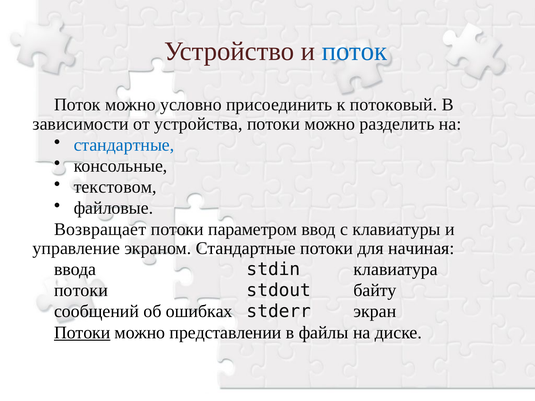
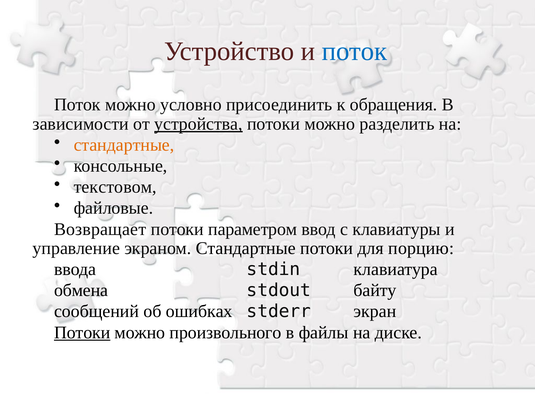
потоковый: потоковый -> обращения
устройства underline: none -> present
стандартные at (124, 145) colour: blue -> orange
начиная: начиная -> порцию
потоки at (81, 291): потоки -> обмена
представлении: представлении -> произвольного
